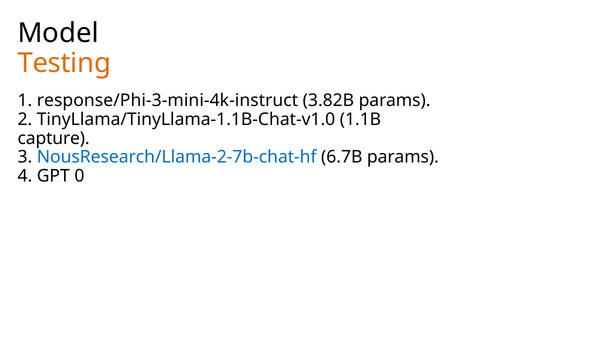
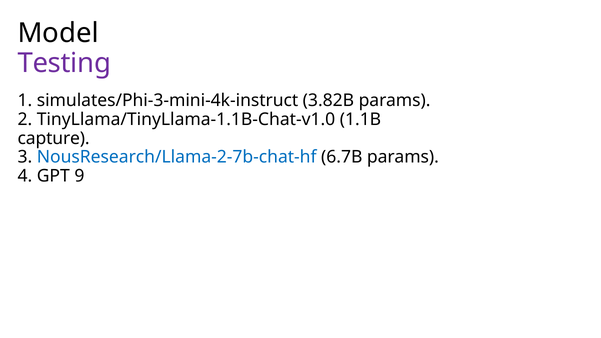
Testing colour: orange -> purple
response/Phi-3-mini-4k-instruct: response/Phi-3-mini-4k-instruct -> simulates/Phi-3-mini-4k-instruct
0: 0 -> 9
